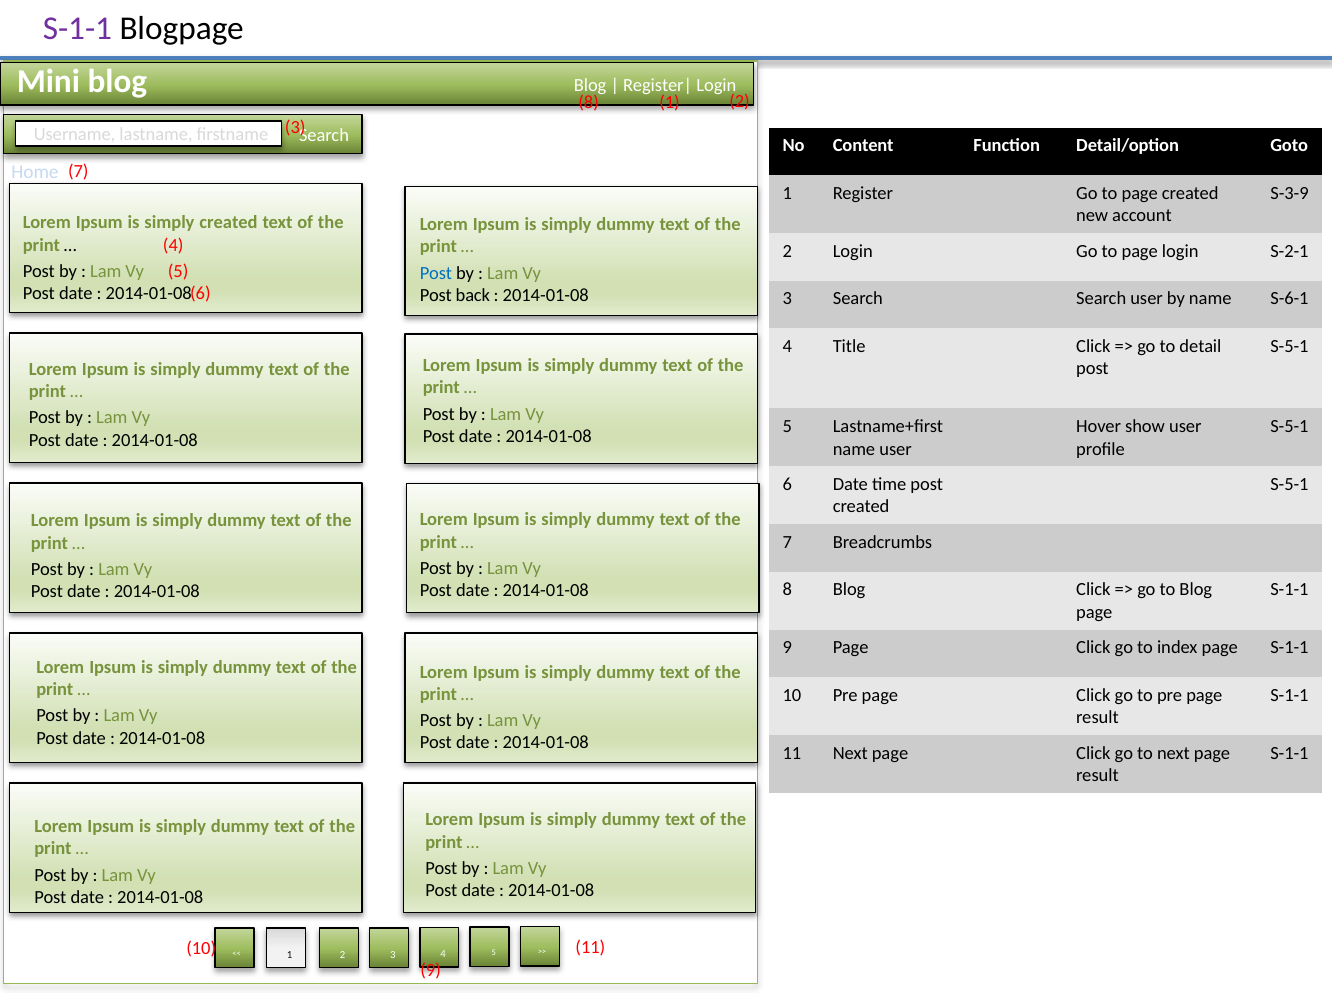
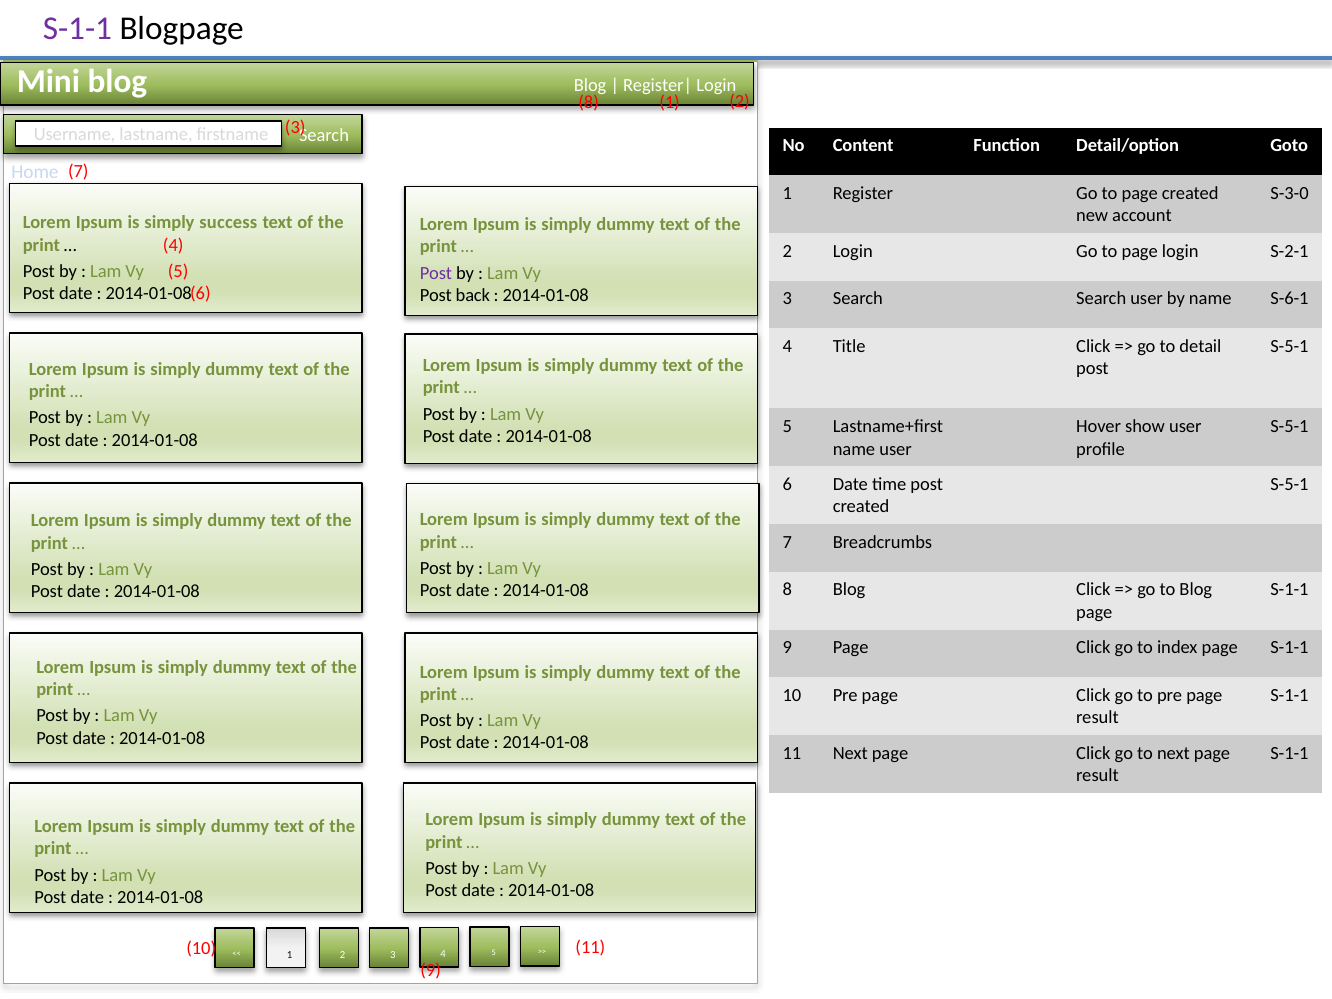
S-3-9: S-3-9 -> S-3-0
simply created: created -> success
Post at (436, 273) colour: blue -> purple
